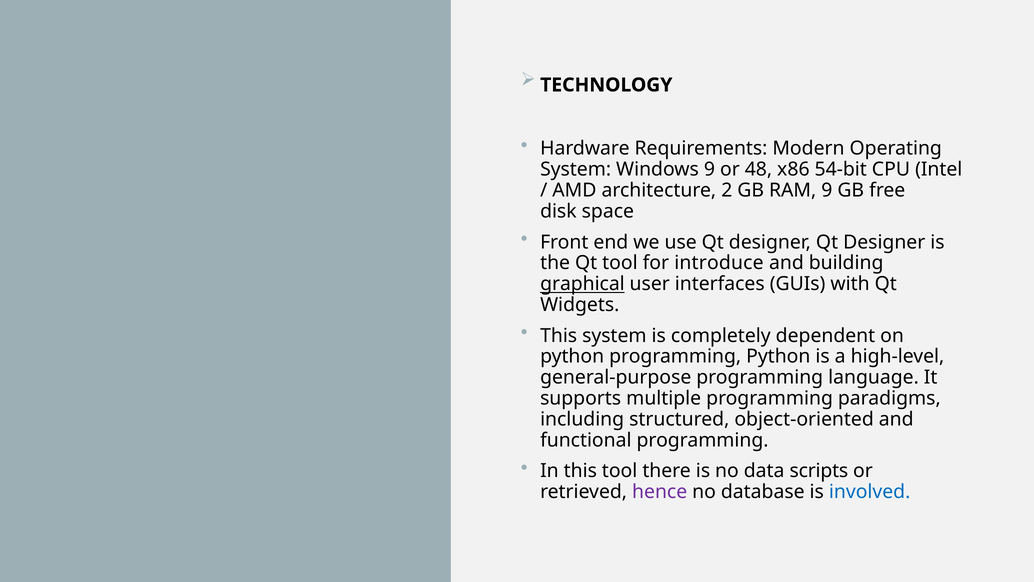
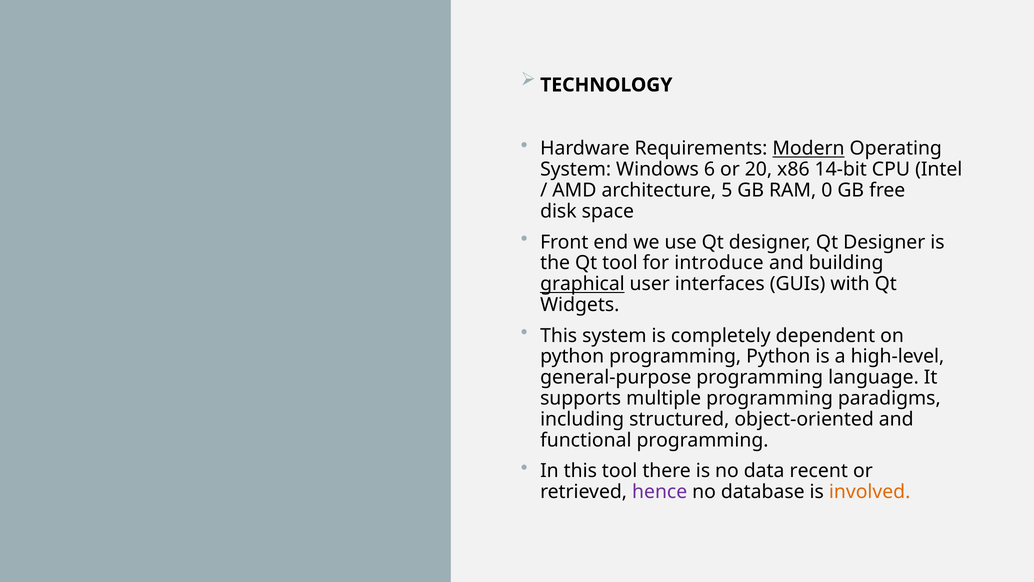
Modern underline: none -> present
Windows 9: 9 -> 6
48: 48 -> 20
54-bit: 54-bit -> 14-bit
2: 2 -> 5
RAM 9: 9 -> 0
scripts: scripts -> recent
involved colour: blue -> orange
